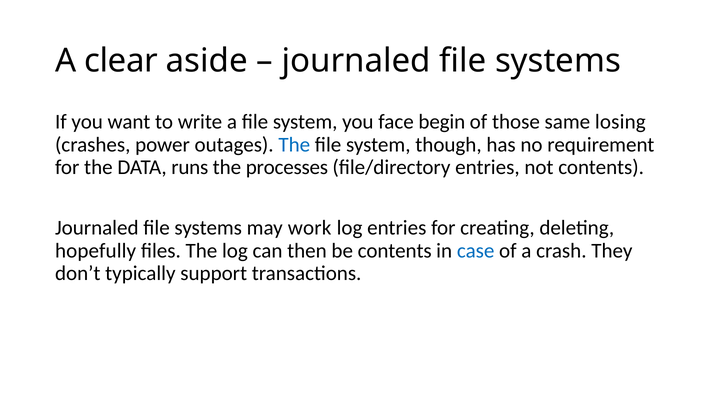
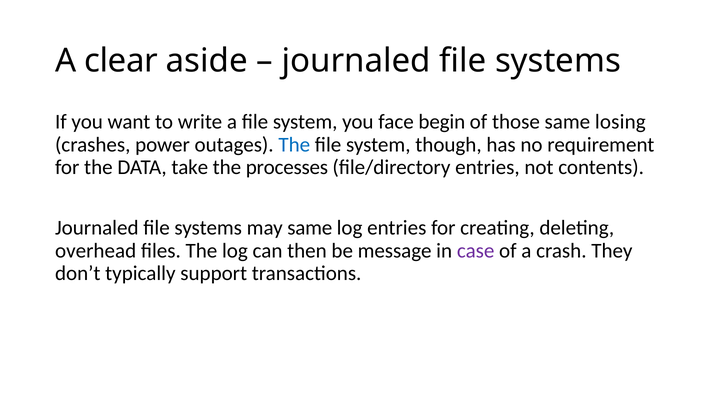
runs: runs -> take
may work: work -> same
hopefully: hopefully -> overhead
be contents: contents -> message
case colour: blue -> purple
